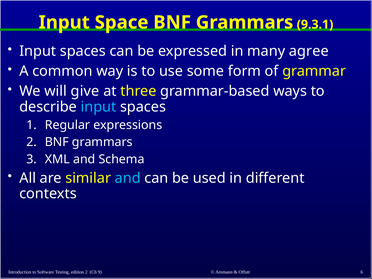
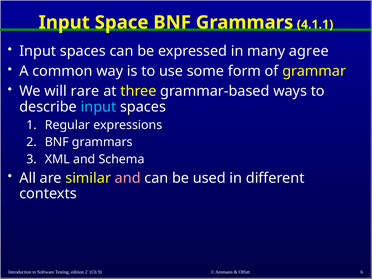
9.3.1: 9.3.1 -> 4.1.1
give: give -> rare
and at (128, 178) colour: light blue -> pink
